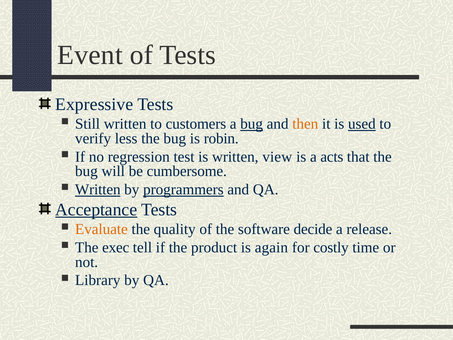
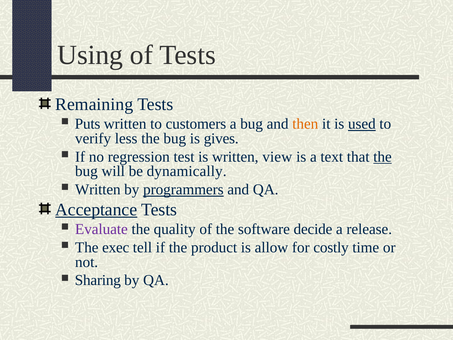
Event: Event -> Using
Expressive: Expressive -> Remaining
Still: Still -> Puts
bug at (252, 124) underline: present -> none
robin: robin -> gives
acts: acts -> text
the at (383, 157) underline: none -> present
cumbersome: cumbersome -> dynamically
Written at (98, 189) underline: present -> none
Evaluate colour: orange -> purple
again: again -> allow
Library: Library -> Sharing
